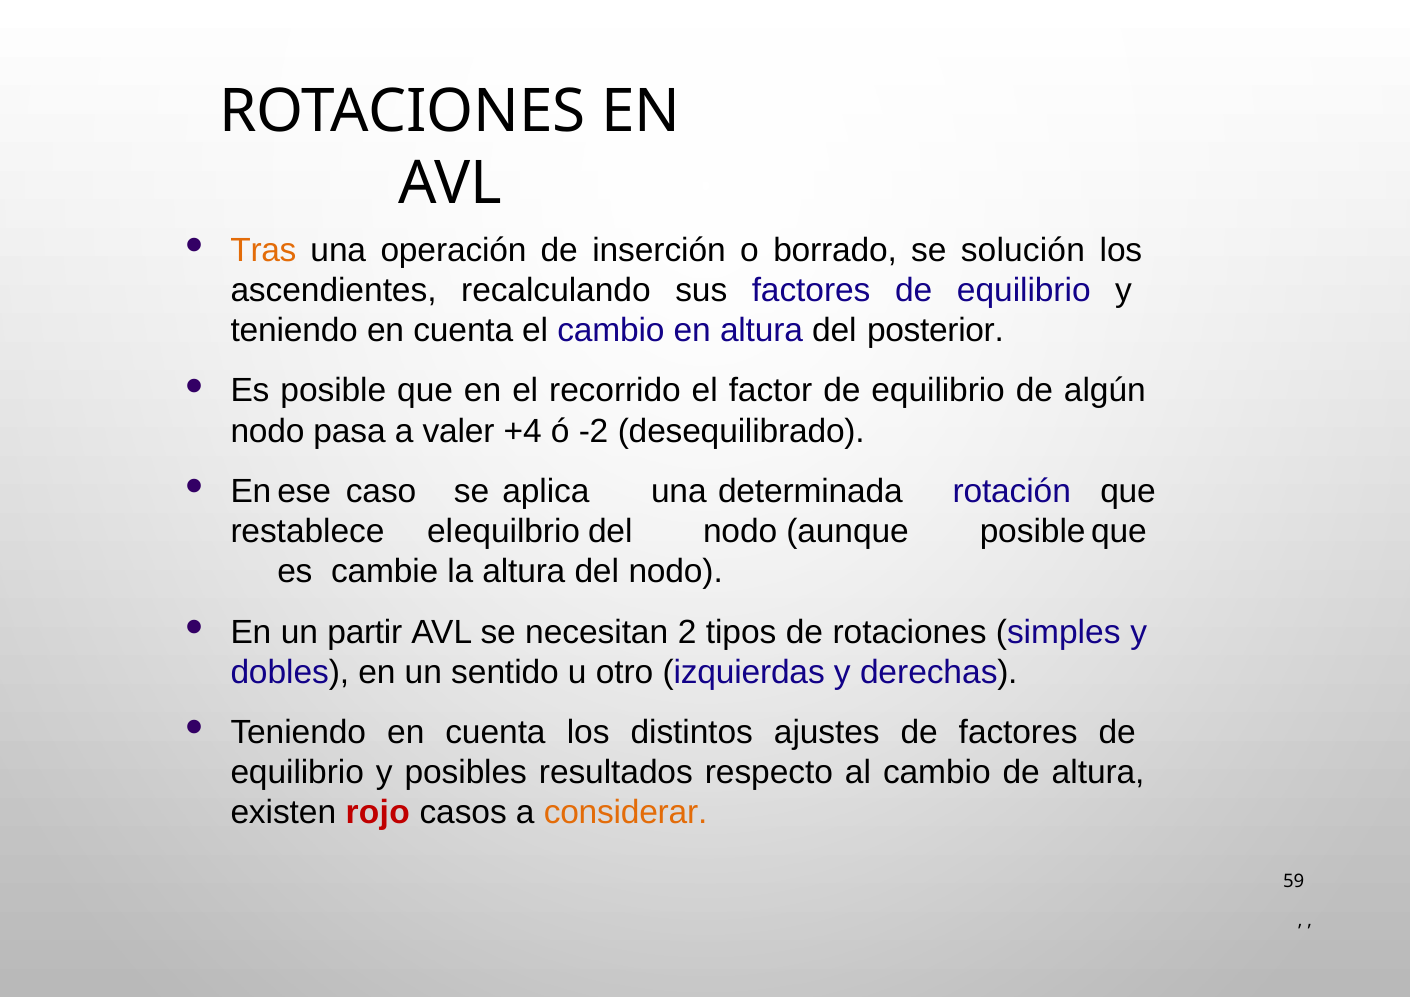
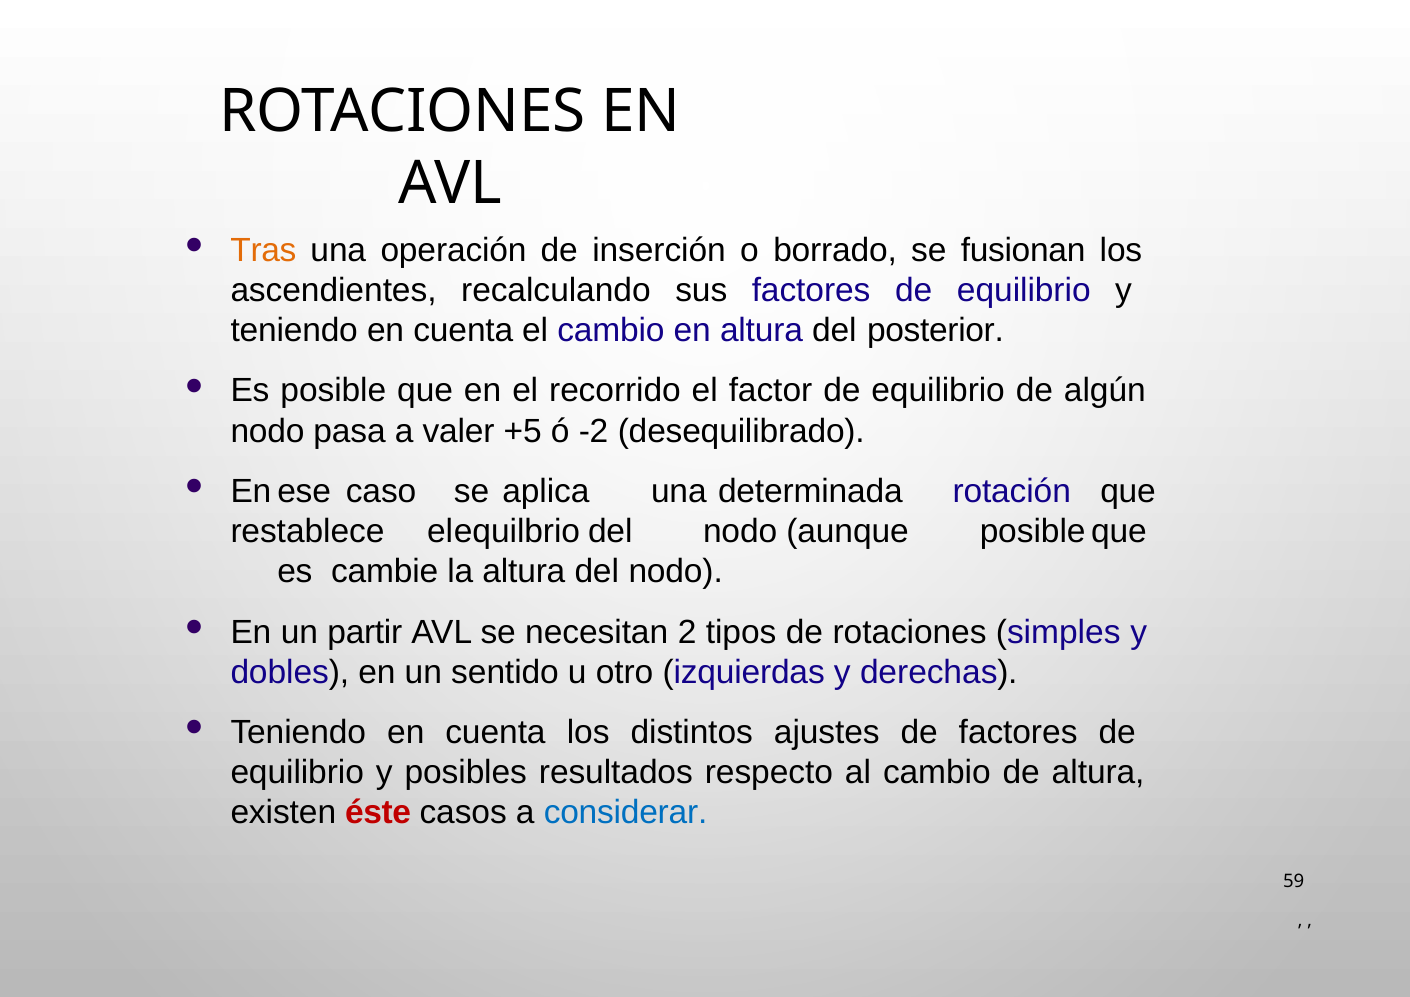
solución: solución -> fusionan
+4: +4 -> +5
rojo: rojo -> éste
considerar colour: orange -> blue
